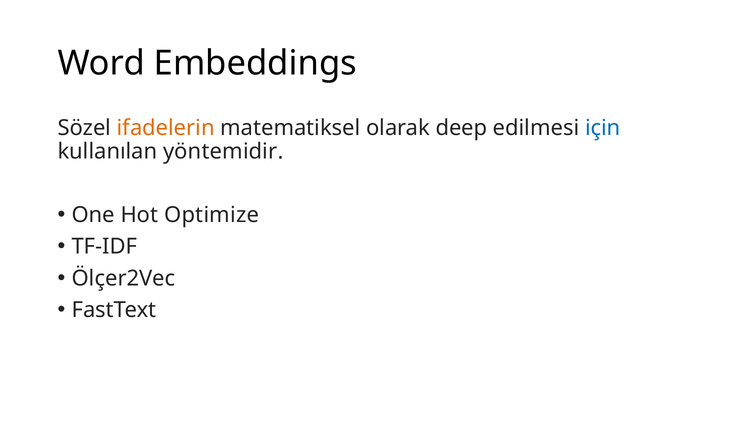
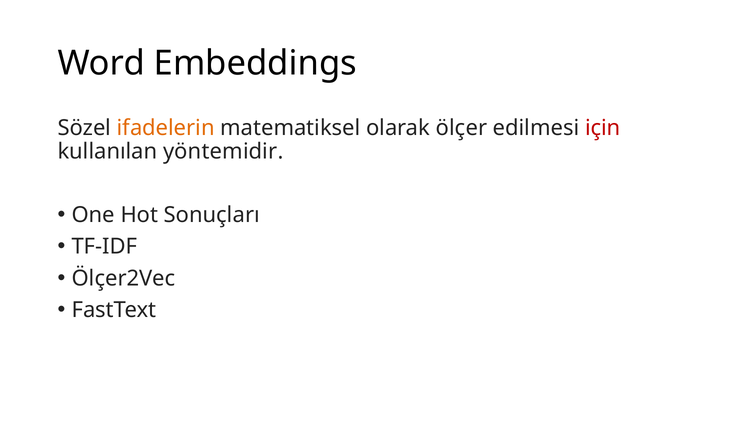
deep: deep -> ölçer
için colour: blue -> red
Optimize: Optimize -> Sonuçları
